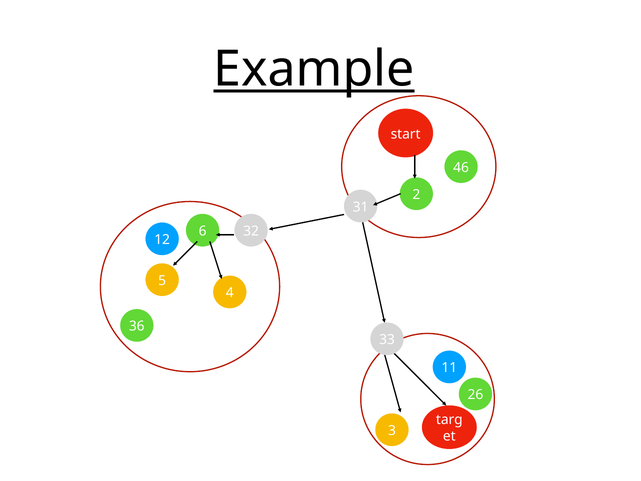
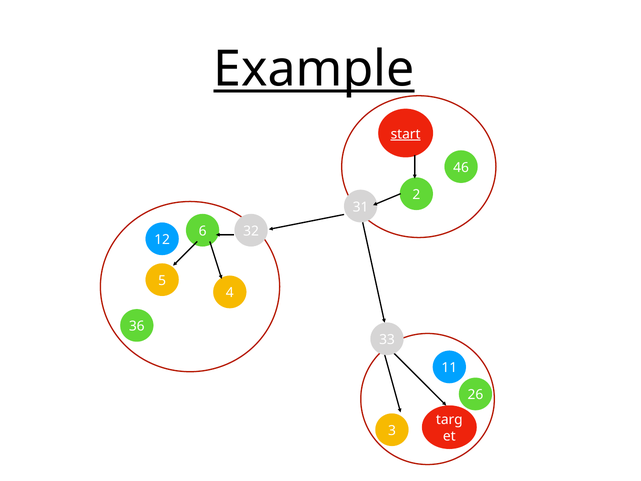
start underline: none -> present
